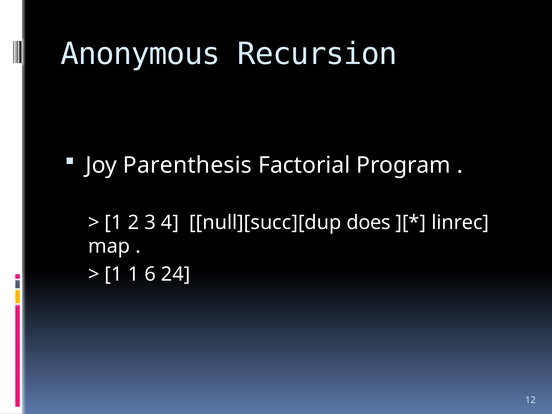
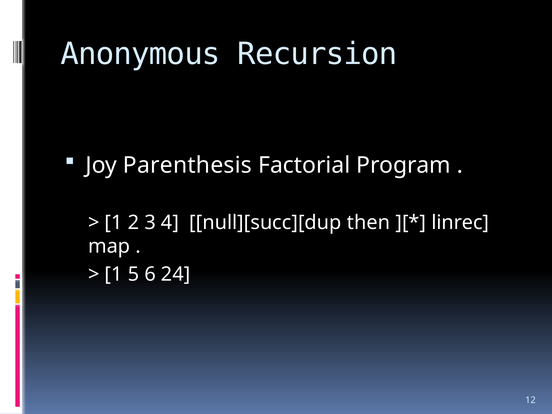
does: does -> then
1 1: 1 -> 5
